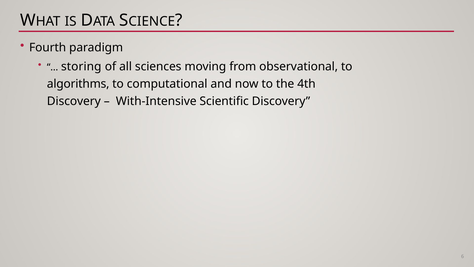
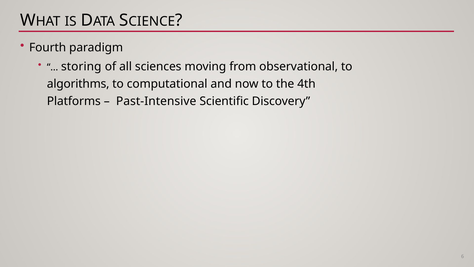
Discovery at (74, 101): Discovery -> Platforms
With-Intensive: With-Intensive -> Past-Intensive
